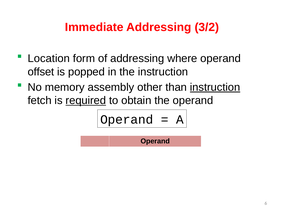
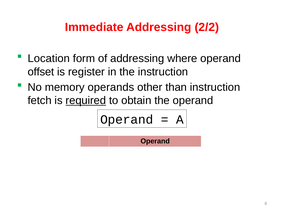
3/2: 3/2 -> 2/2
popped: popped -> register
assembly: assembly -> operands
instruction at (215, 87) underline: present -> none
